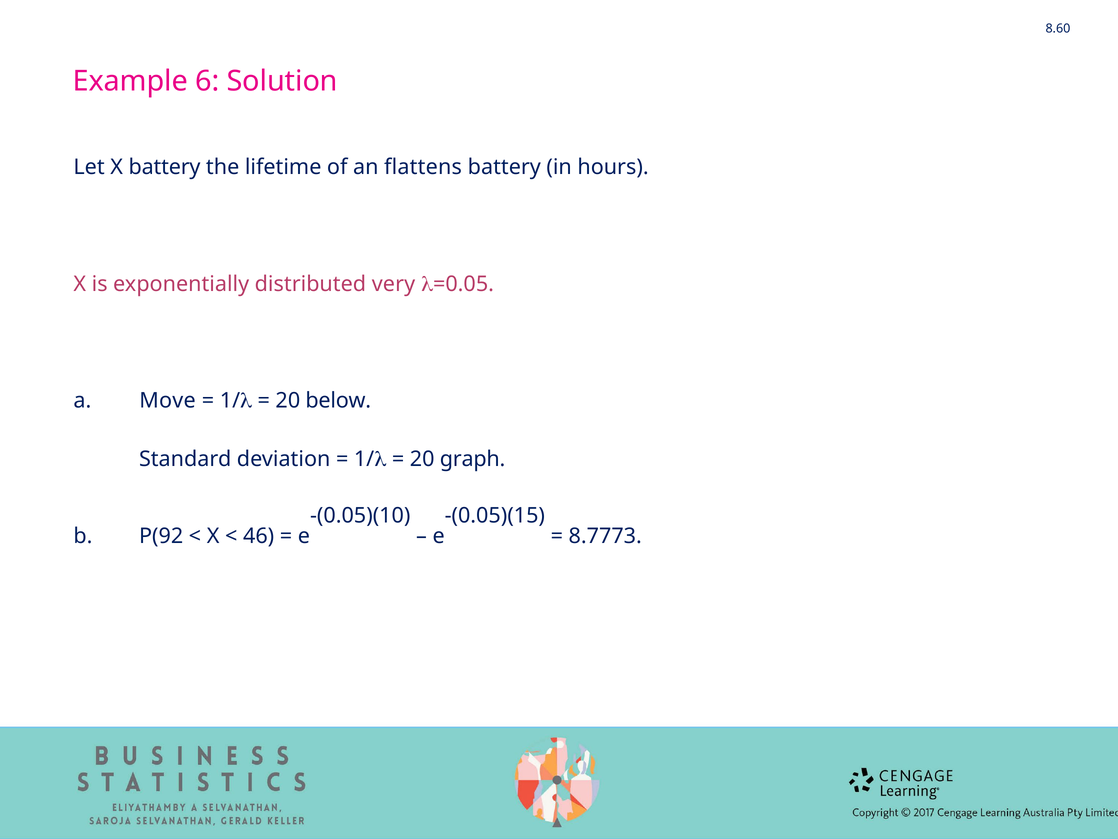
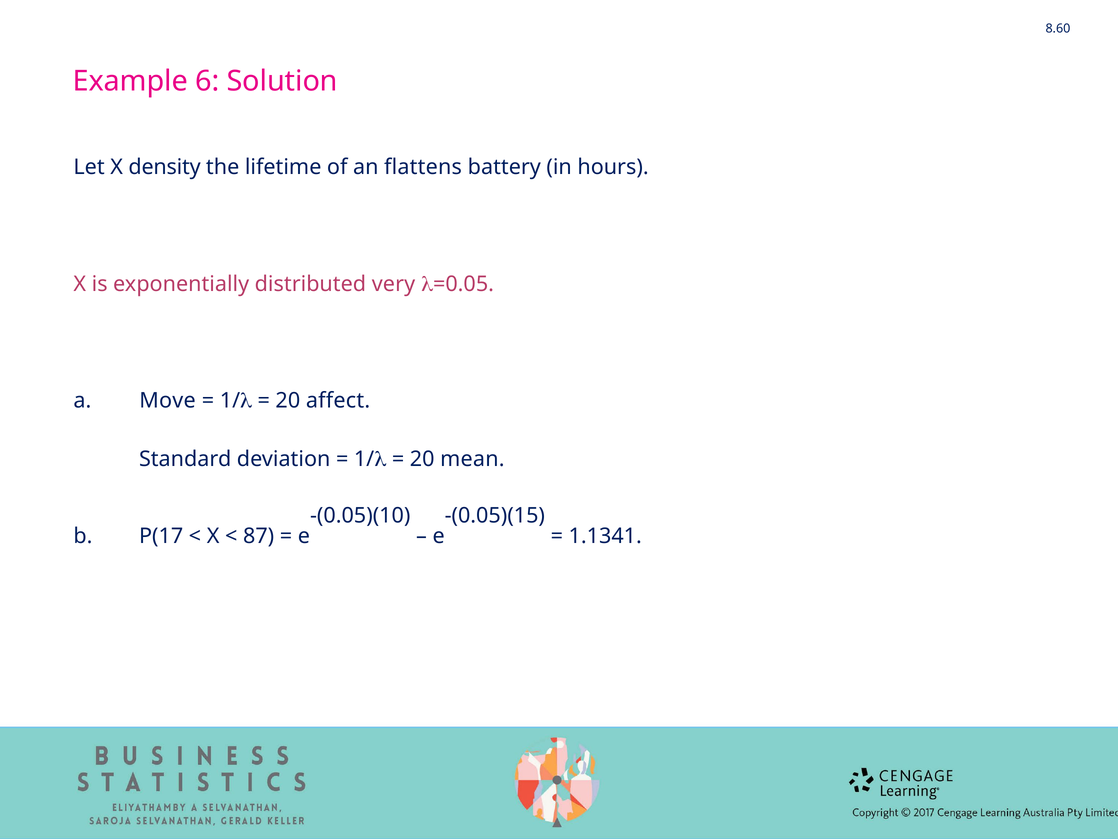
X battery: battery -> density
below: below -> affect
graph: graph -> mean
P(92: P(92 -> P(17
46: 46 -> 87
8.7773: 8.7773 -> 1.1341
